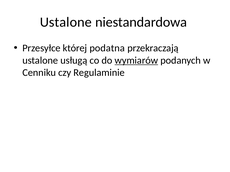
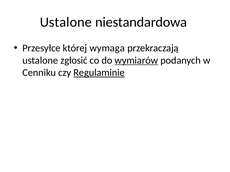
podatna: podatna -> wymaga
usługą: usługą -> zgłosić
Regulaminie underline: none -> present
